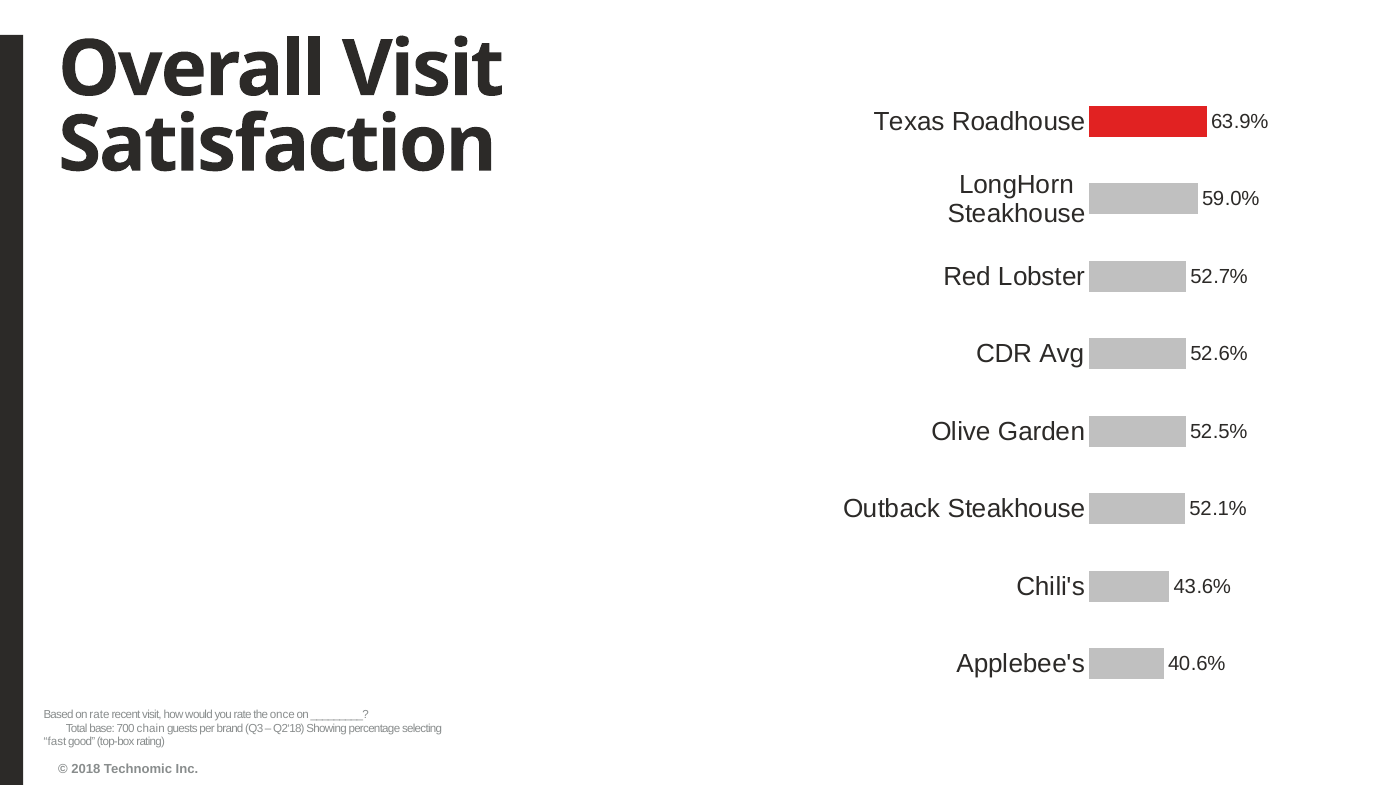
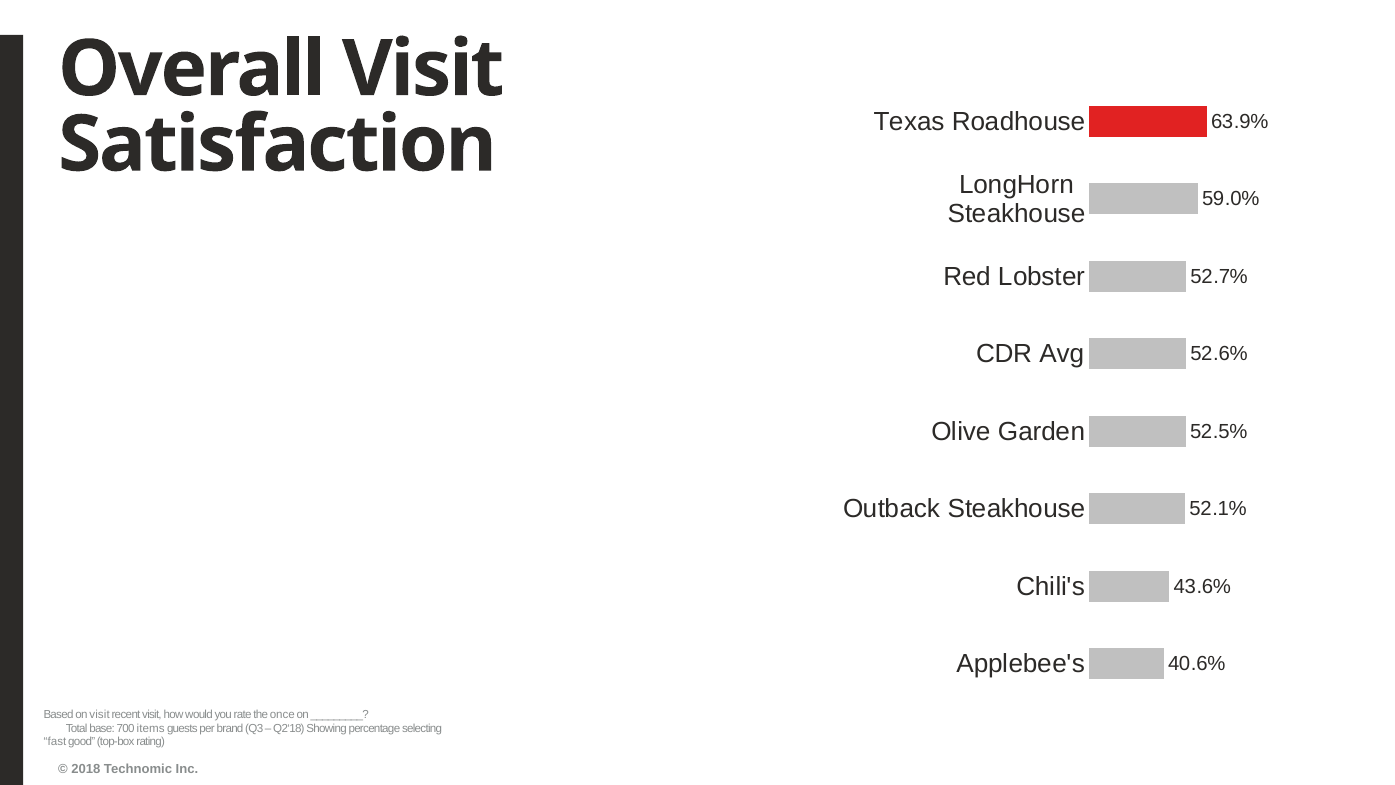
on rate: rate -> visit
chain: chain -> items
